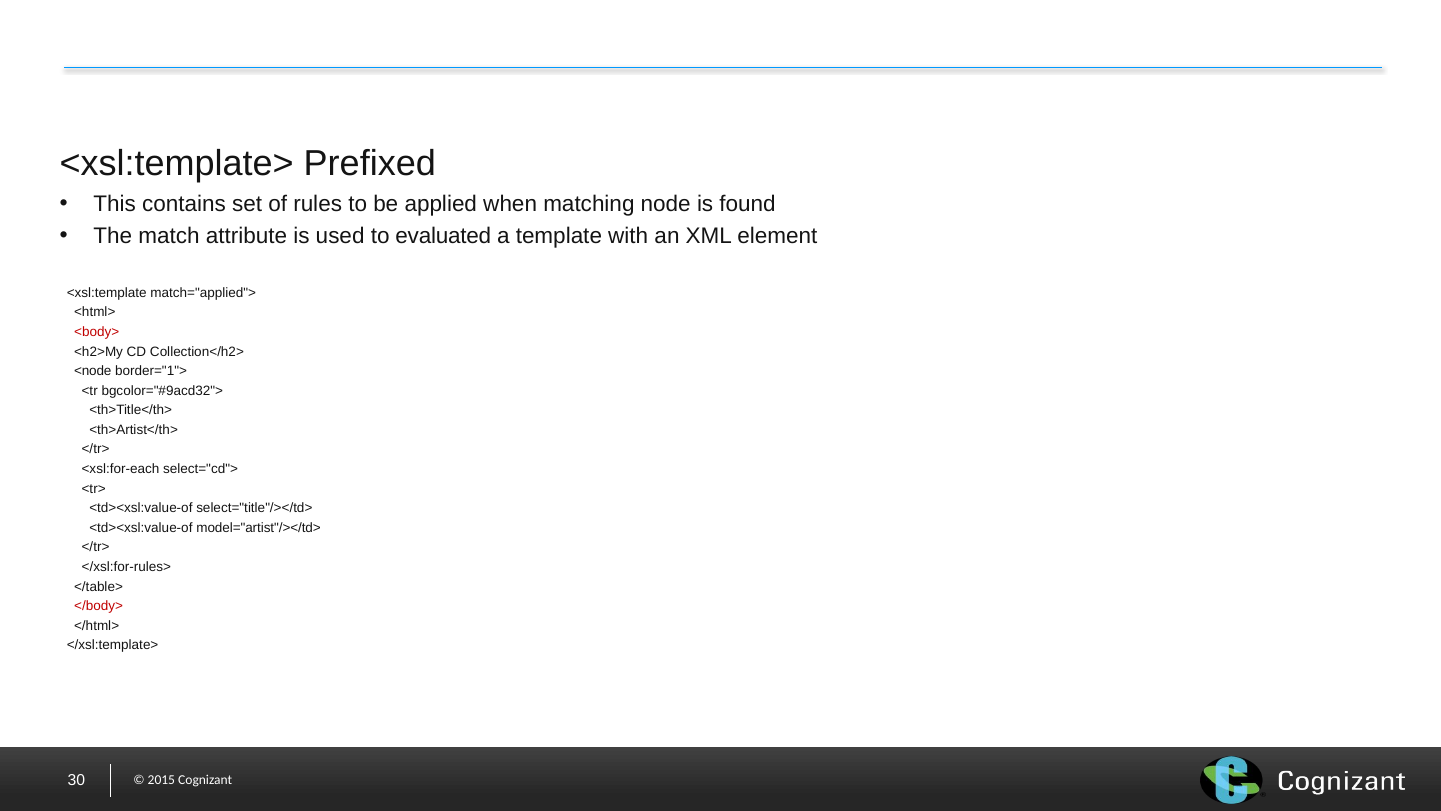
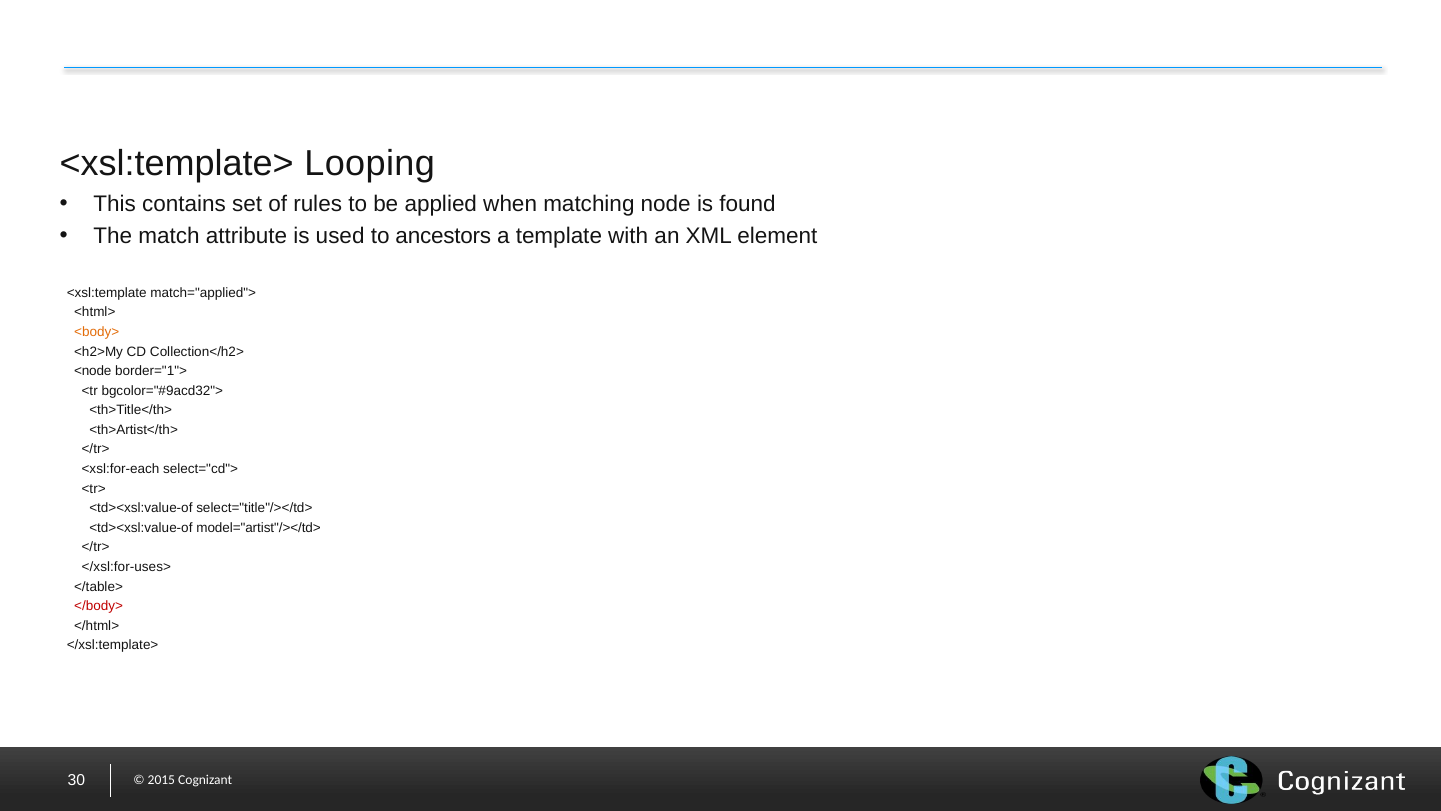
Prefixed: Prefixed -> Looping
evaluated: evaluated -> ancestors
<body> colour: red -> orange
</xsl:for-rules>: </xsl:for-rules> -> </xsl:for-uses>
